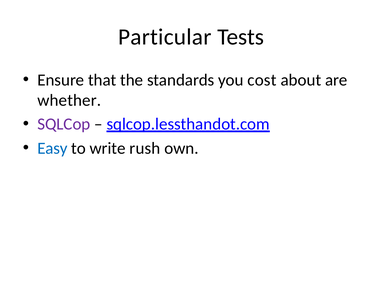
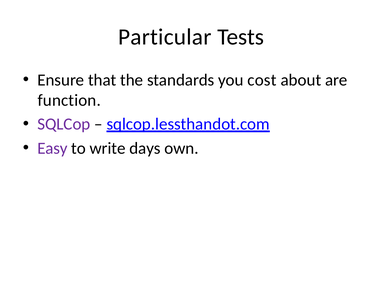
whether: whether -> function
Easy colour: blue -> purple
rush: rush -> days
